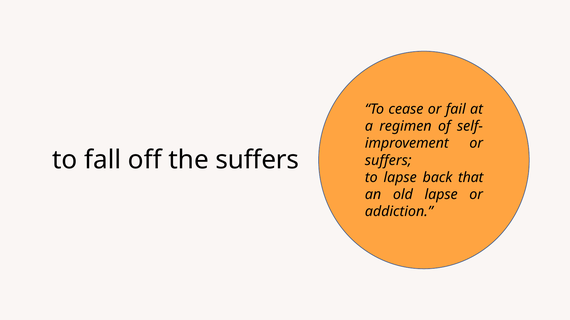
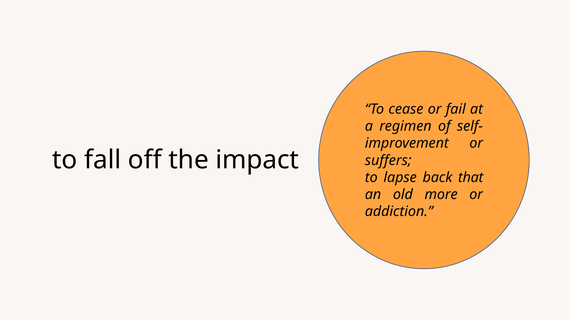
the suffers: suffers -> impact
old lapse: lapse -> more
